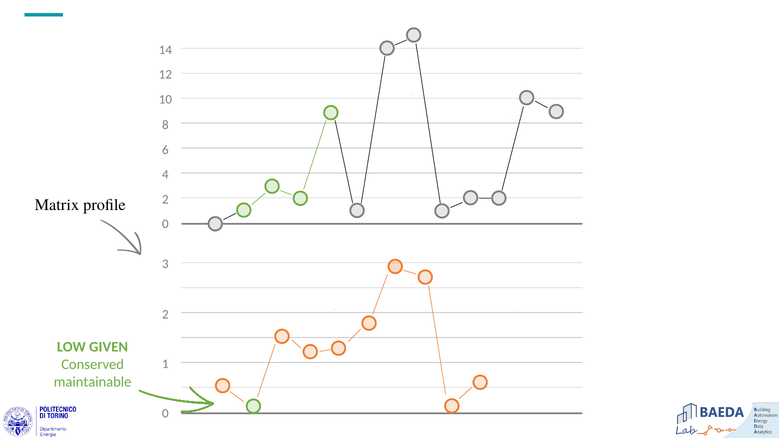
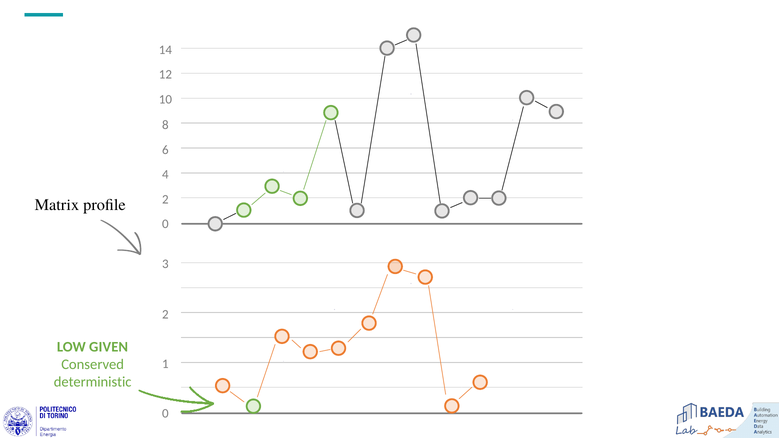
maintainable: maintainable -> deterministic
